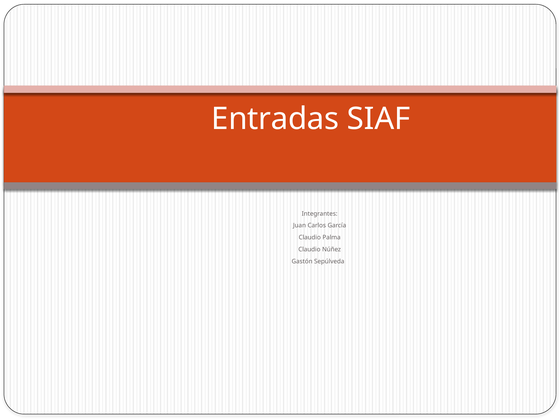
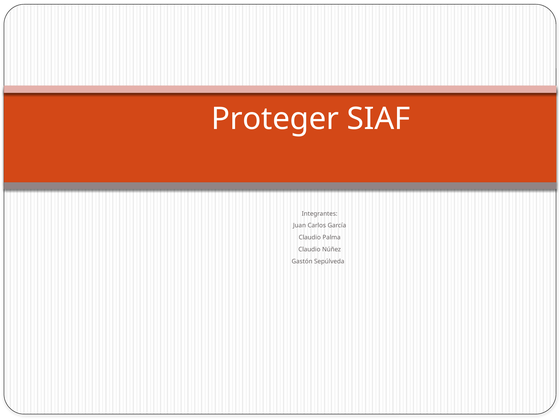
Entradas: Entradas -> Proteger
